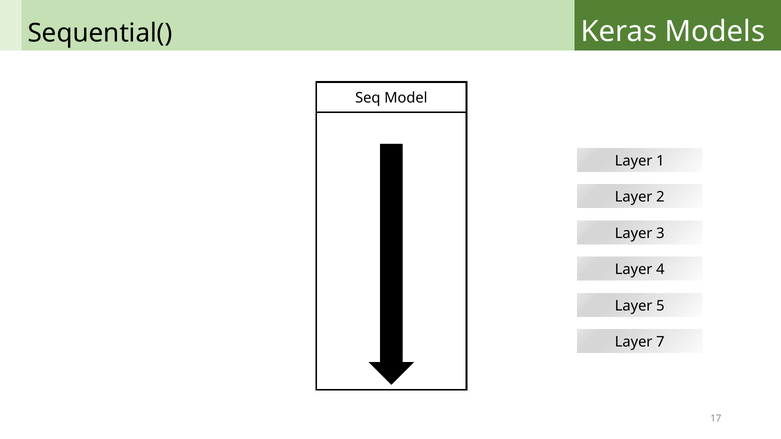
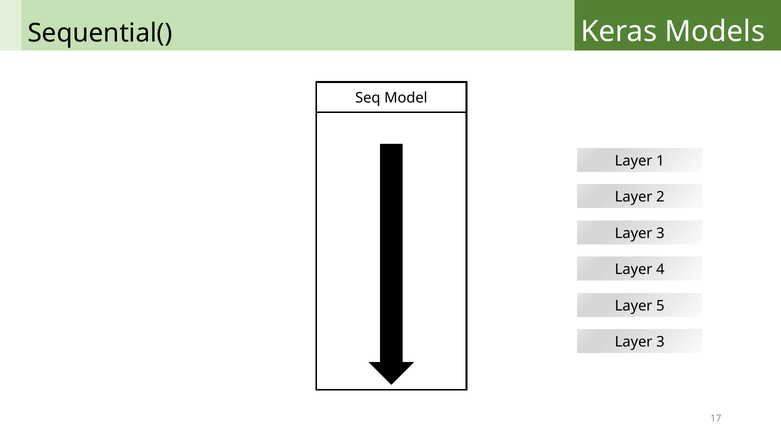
7 at (660, 342): 7 -> 3
